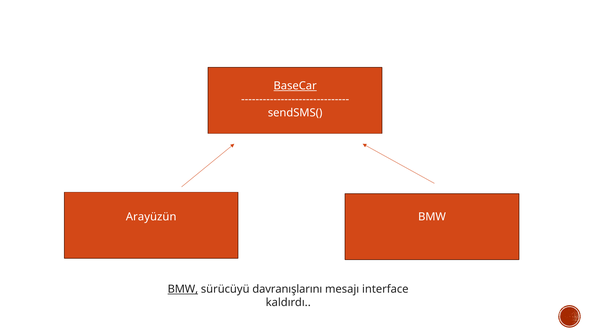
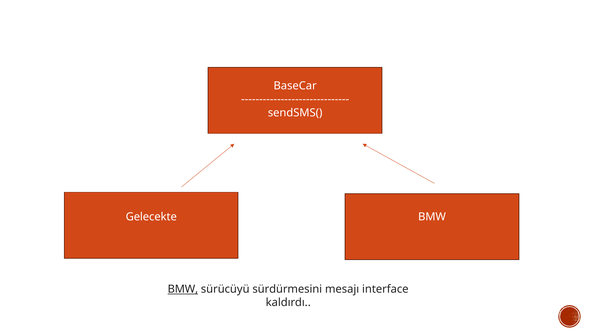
BaseCar underline: present -> none
Arayüzün: Arayüzün -> Gelecekte
davranışlarını: davranışlarını -> sürdürmesini
